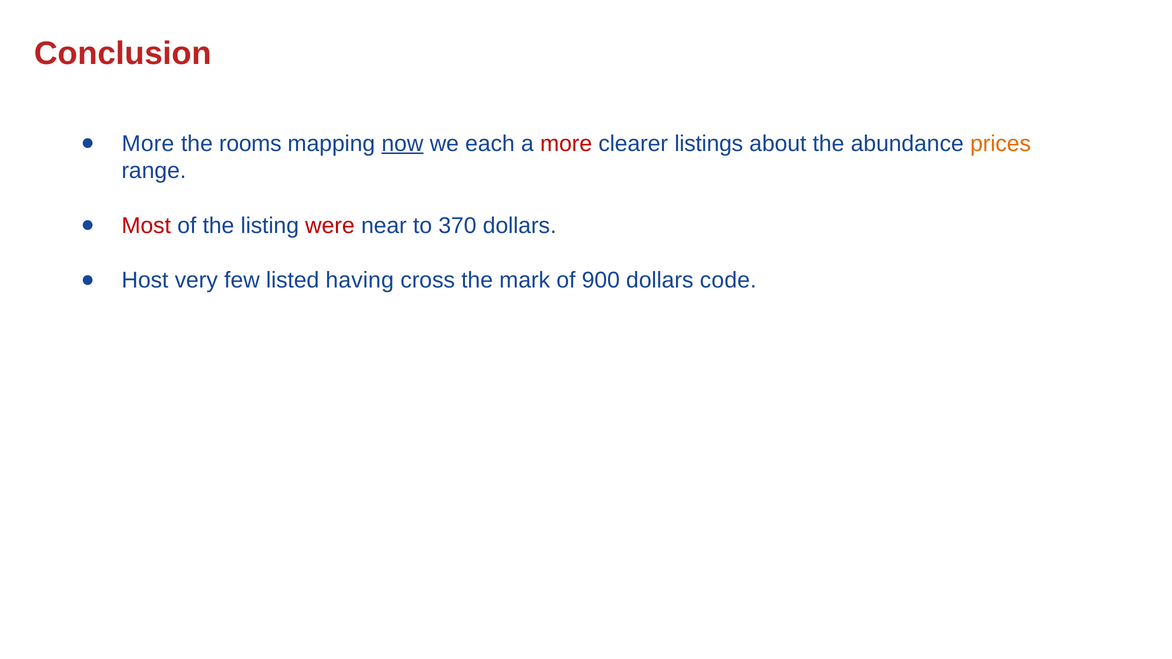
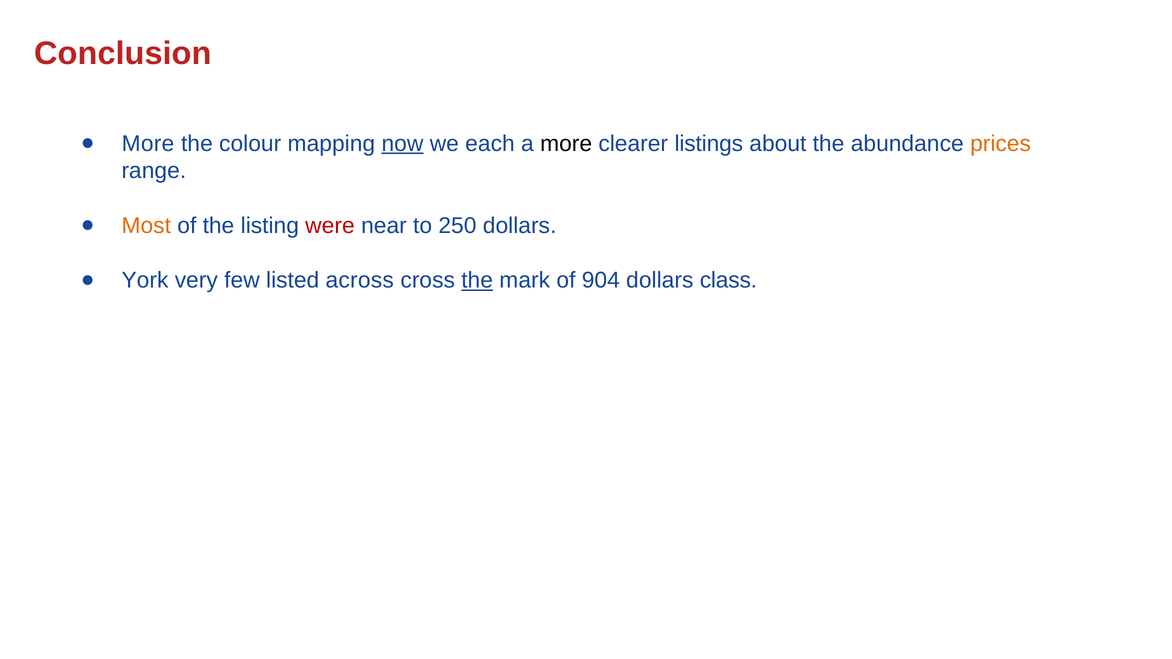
rooms: rooms -> colour
more at (566, 144) colour: red -> black
Most colour: red -> orange
370: 370 -> 250
Host: Host -> York
having: having -> across
the at (477, 280) underline: none -> present
900: 900 -> 904
code: code -> class
